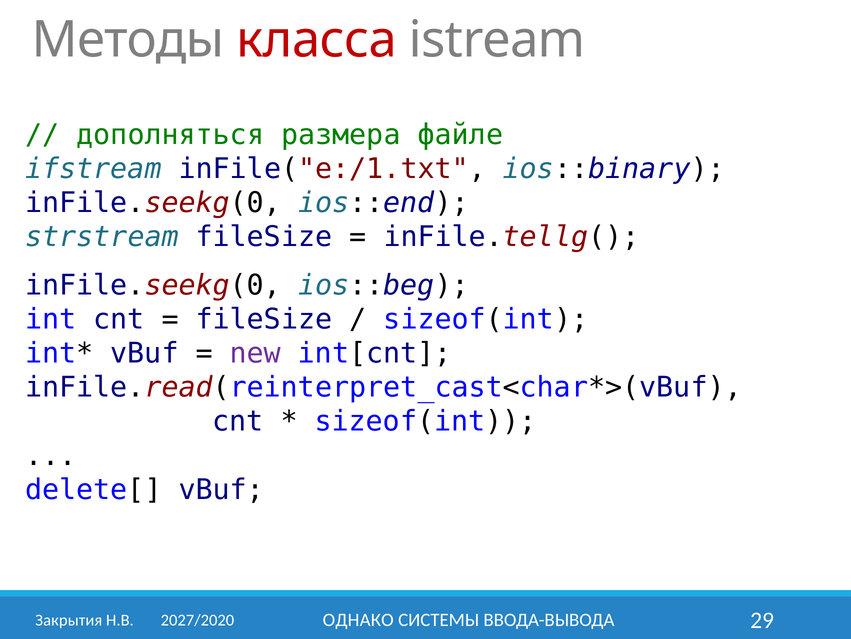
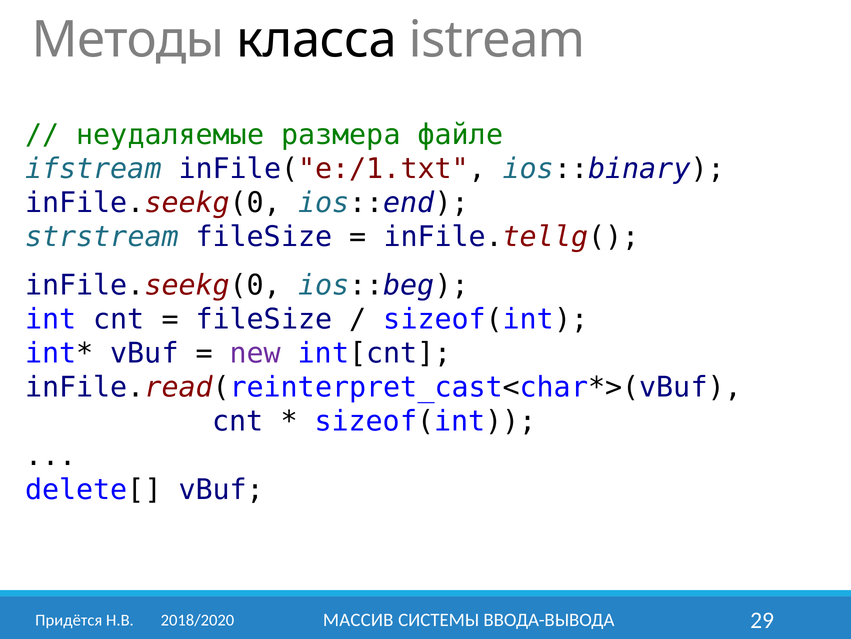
класса colour: red -> black
дополняться: дополняться -> неудаляемые
ОДНАКО: ОДНАКО -> МАССИВ
Закрытия: Закрытия -> Придётся
2027/2020: 2027/2020 -> 2018/2020
